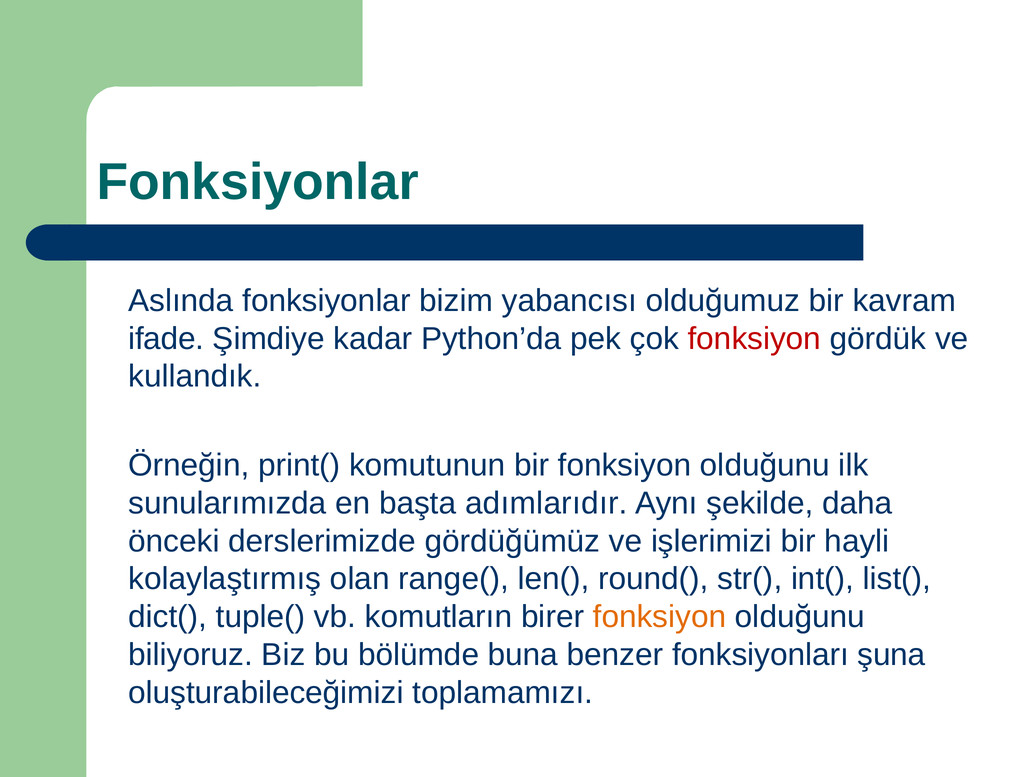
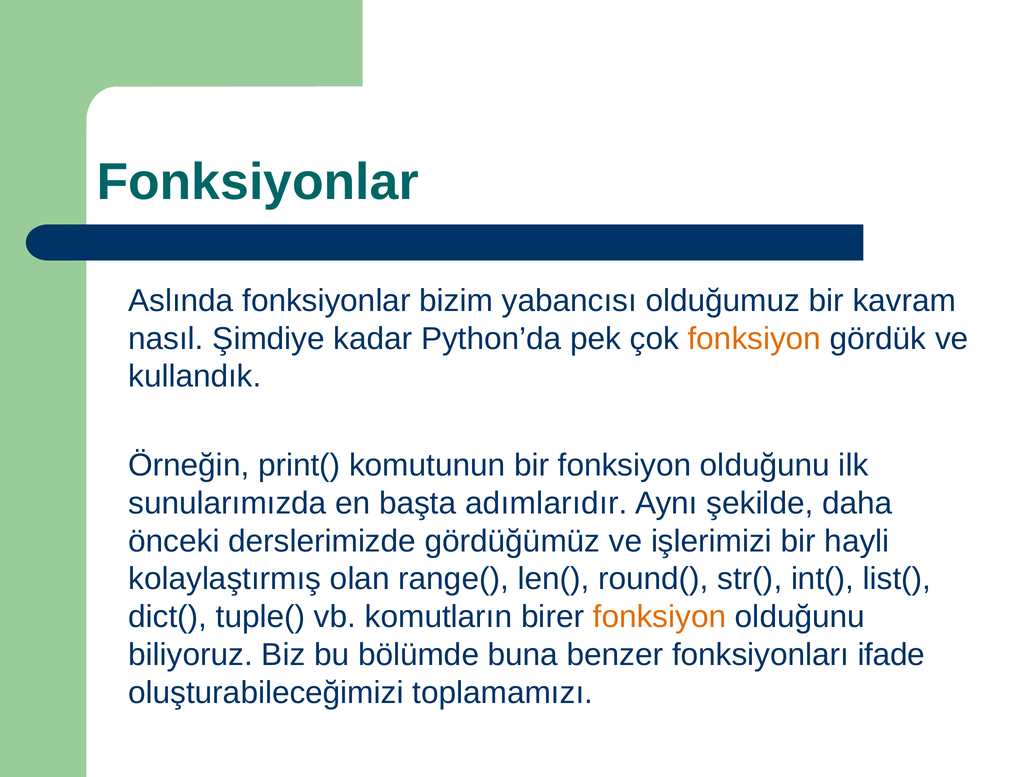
ifade: ifade -> nasıl
fonksiyon at (754, 339) colour: red -> orange
şuna: şuna -> ifade
